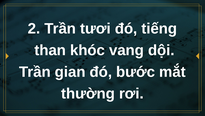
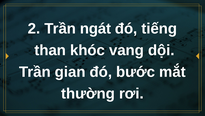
tươi: tươi -> ngát
